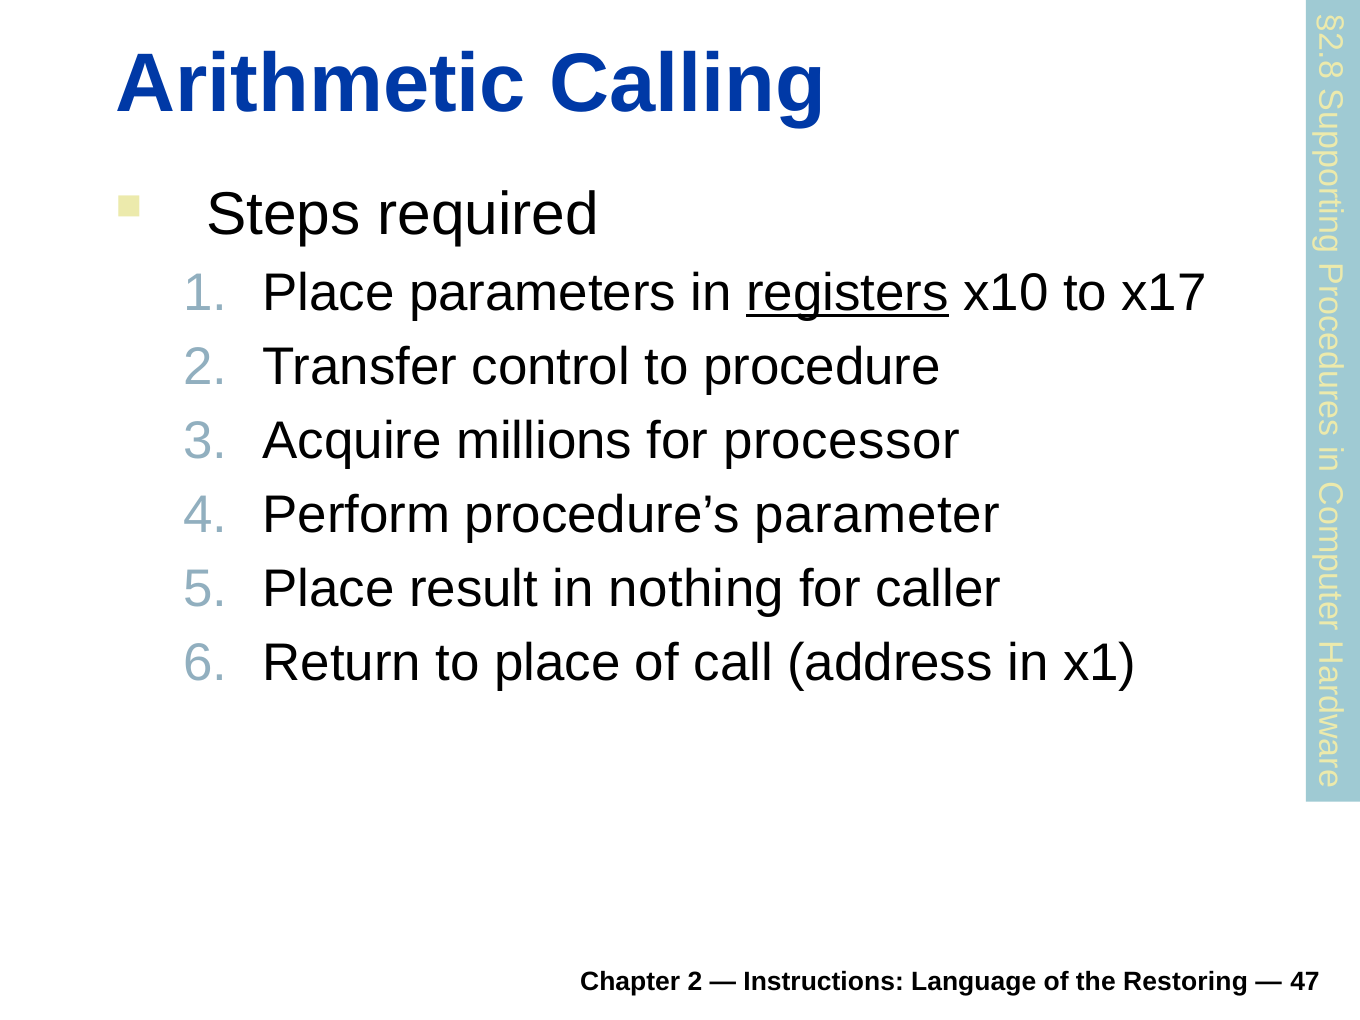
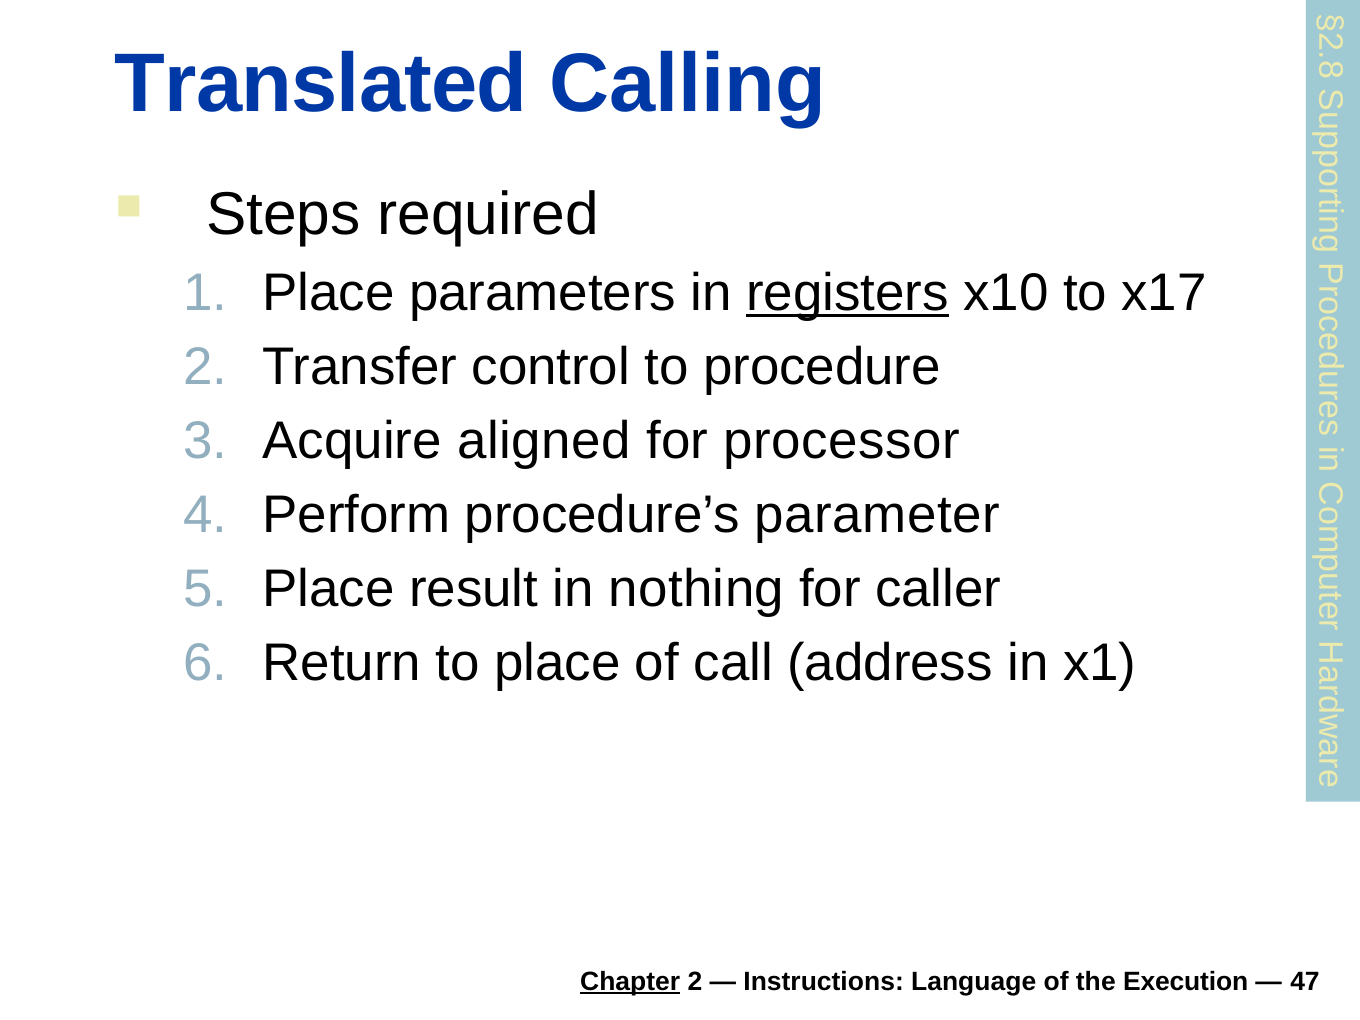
Arithmetic: Arithmetic -> Translated
millions: millions -> aligned
Chapter underline: none -> present
Restoring: Restoring -> Execution
